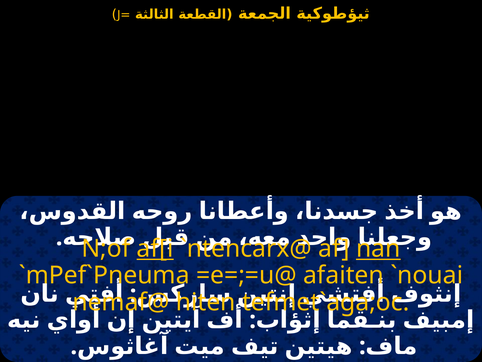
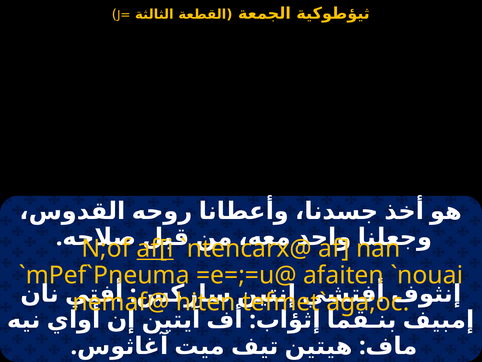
nan underline: present -> none
